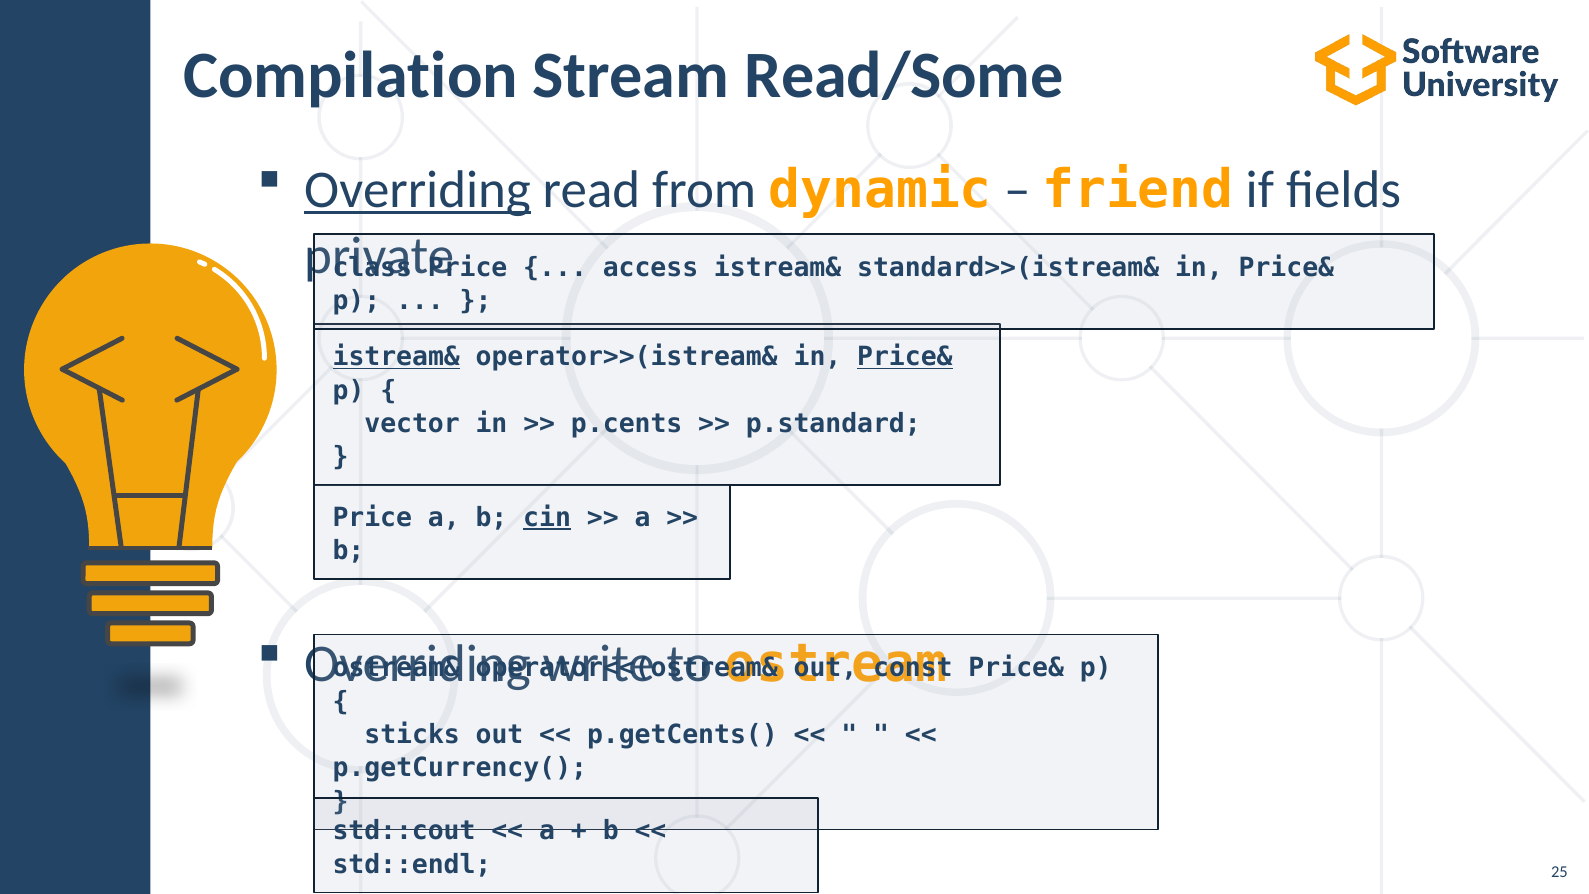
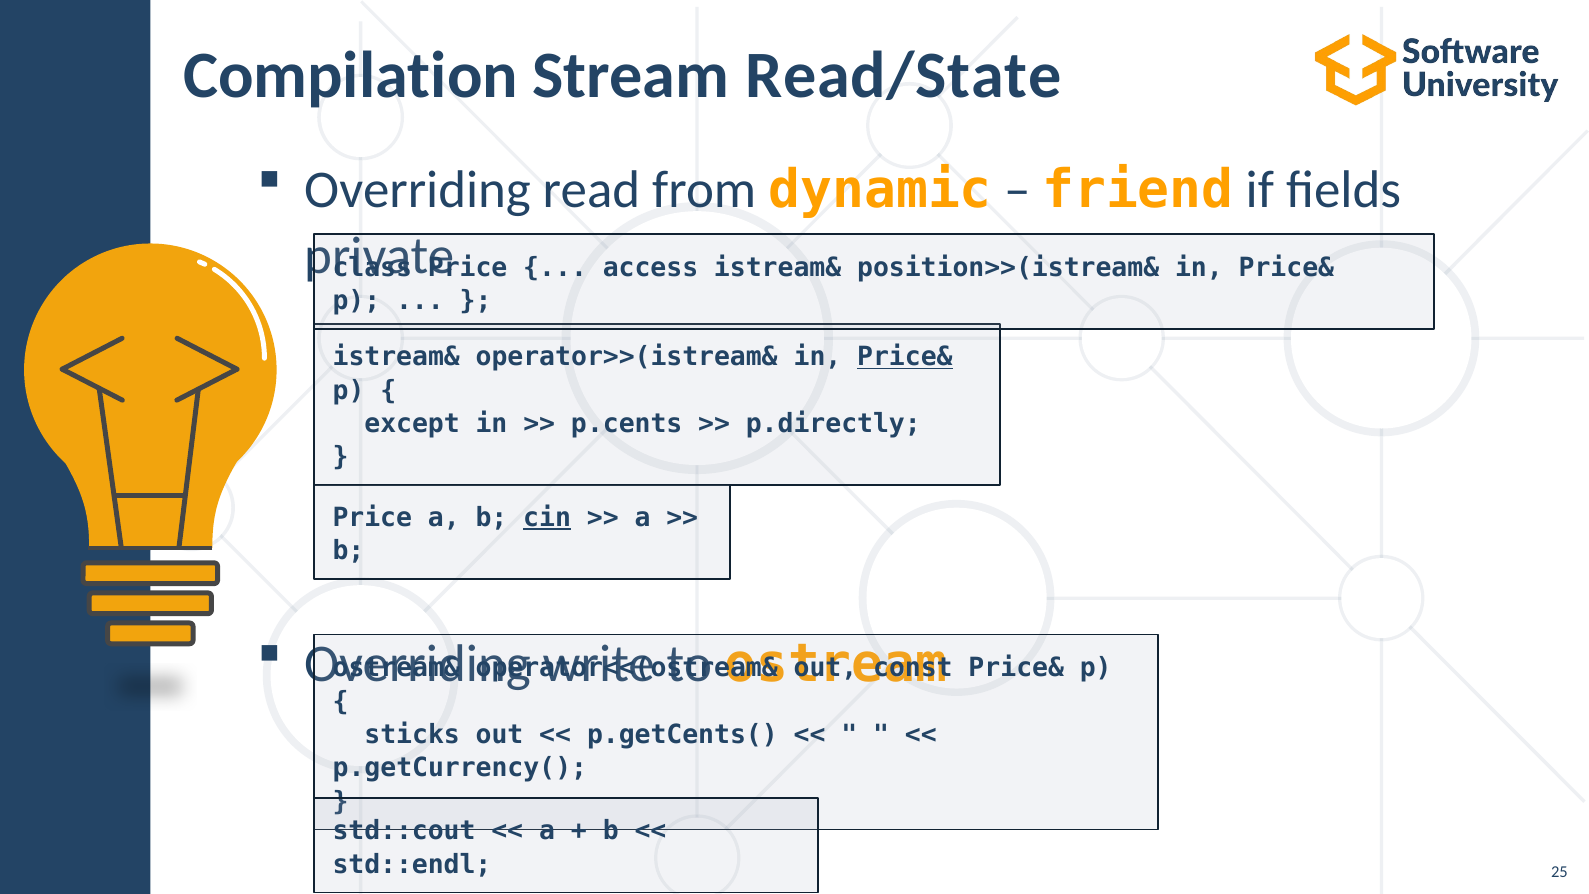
Read/Some: Read/Some -> Read/State
Overriding at (418, 189) underline: present -> none
standard>>(istream&: standard>>(istream& -> position>>(istream&
istream& at (396, 357) underline: present -> none
vector: vector -> except
p.standard: p.standard -> p.directly
